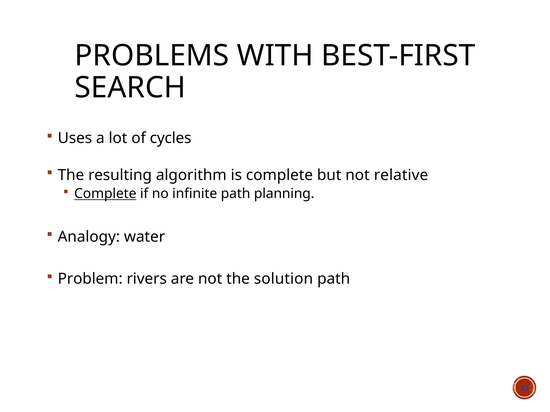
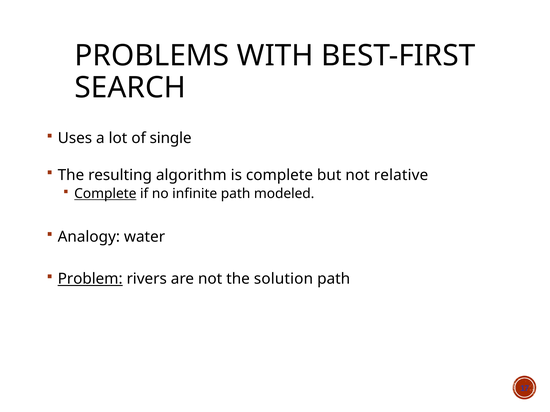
cycles: cycles -> single
planning: planning -> modeled
Problem underline: none -> present
